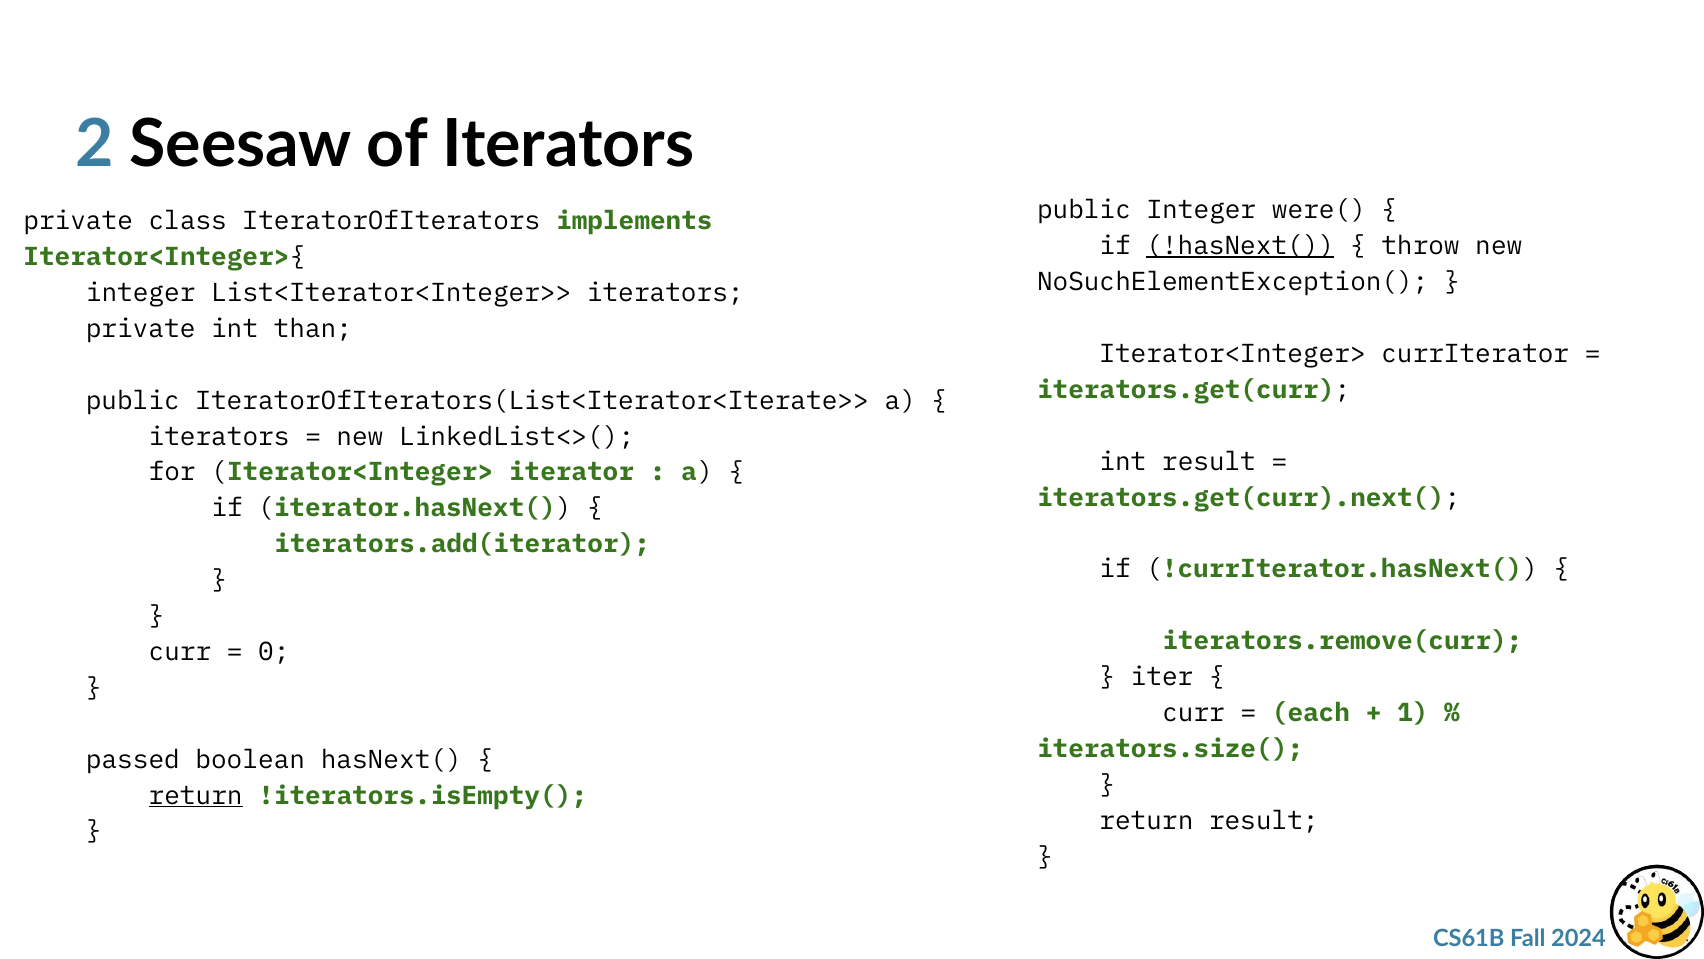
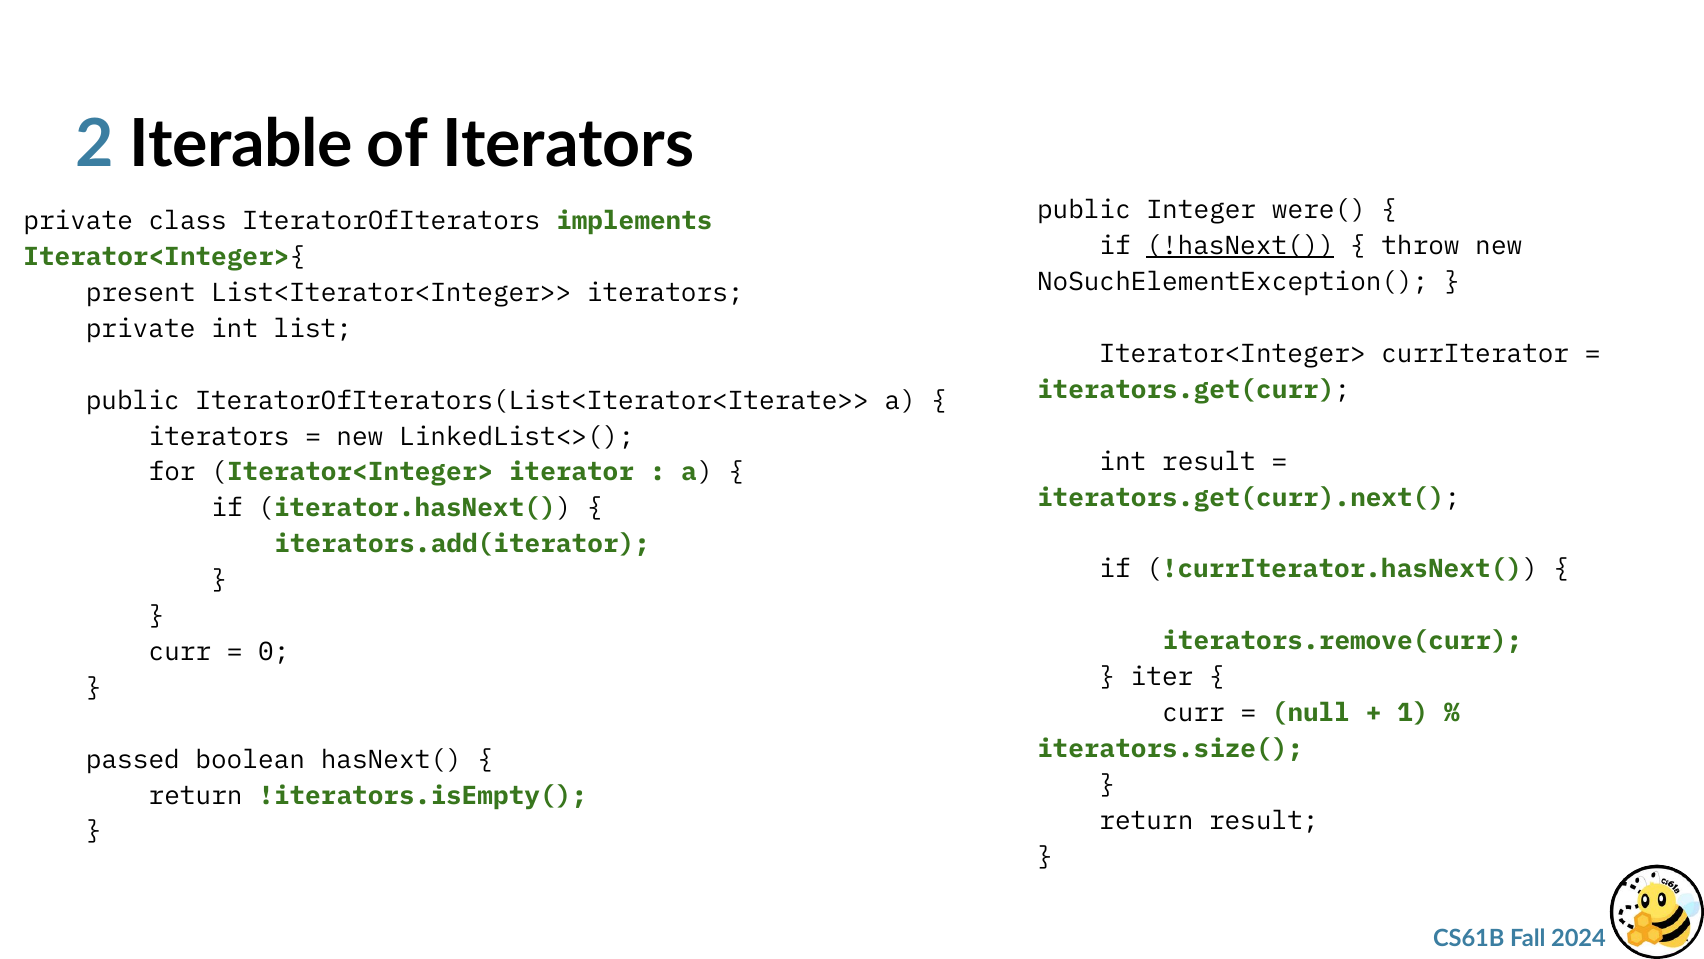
Seesaw: Seesaw -> Iterable
integer at (141, 293): integer -> present
than: than -> list
each: each -> null
return at (196, 795) underline: present -> none
